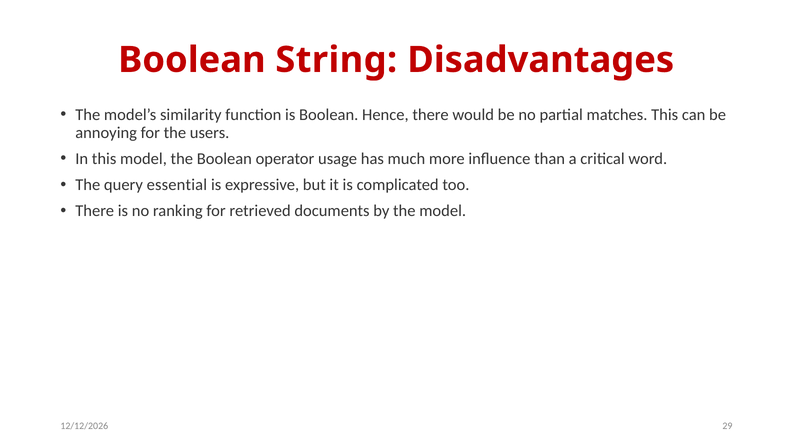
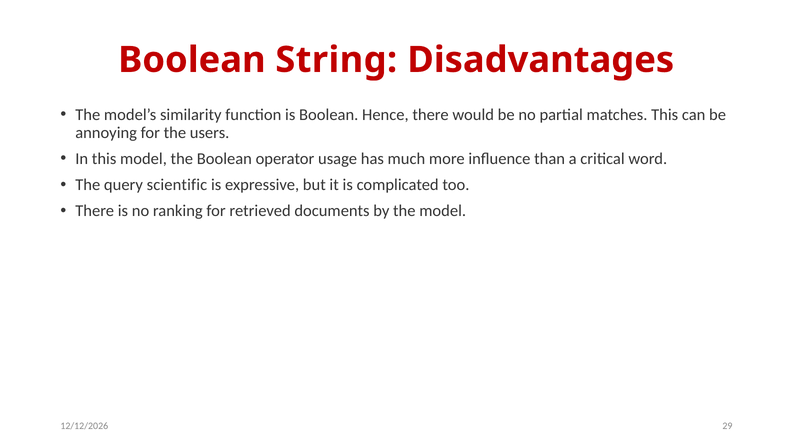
essential: essential -> scientific
